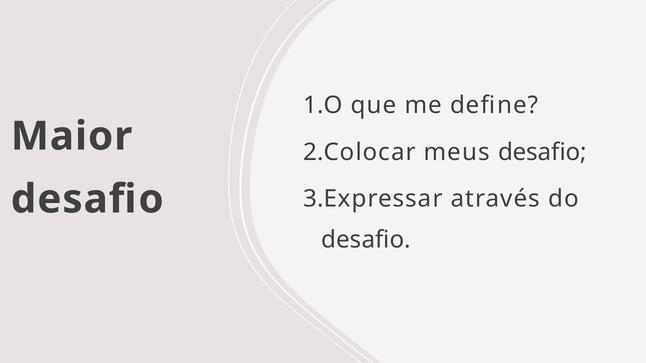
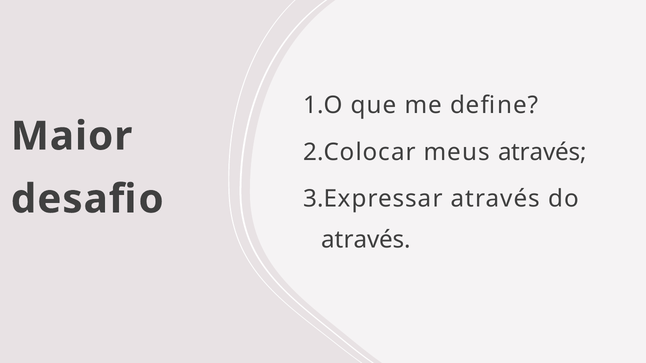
meus desafio: desafio -> através
desafio at (366, 240): desafio -> através
